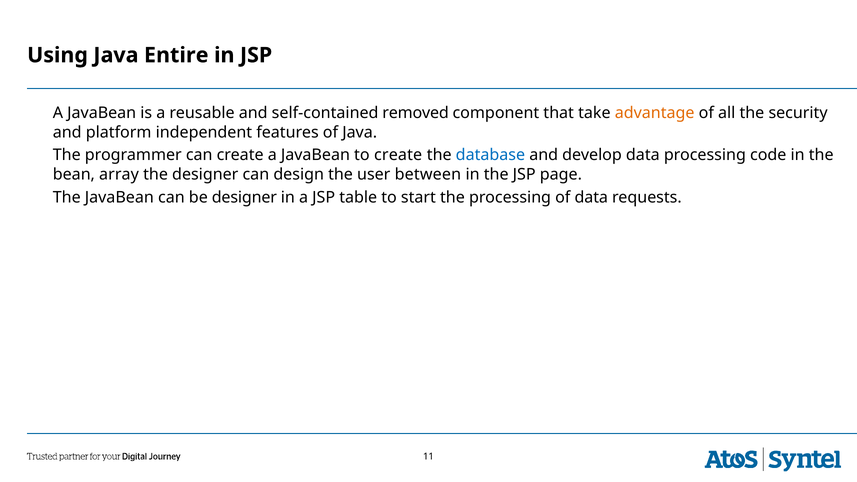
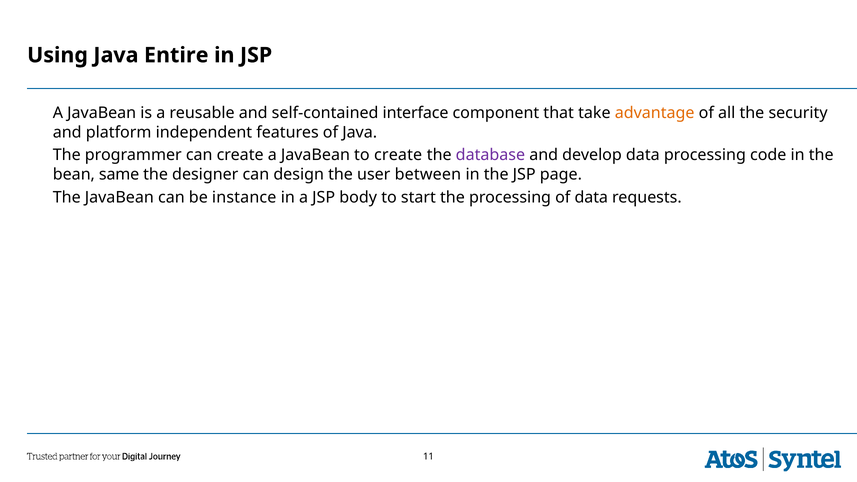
removed: removed -> interface
database colour: blue -> purple
array: array -> same
be designer: designer -> instance
table: table -> body
